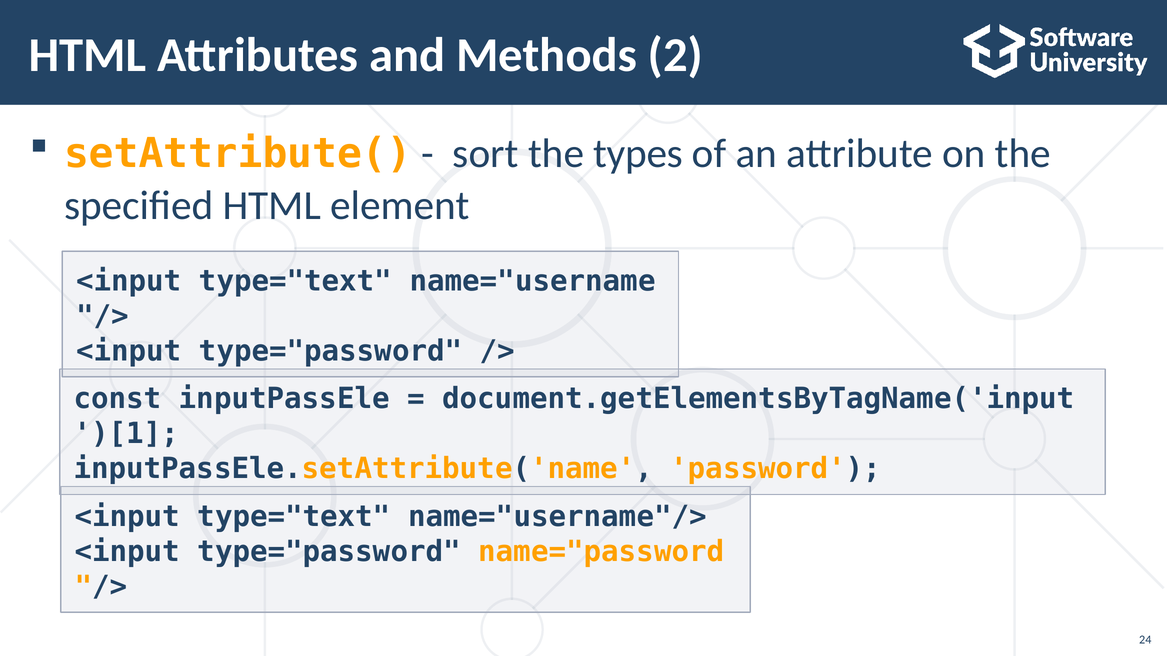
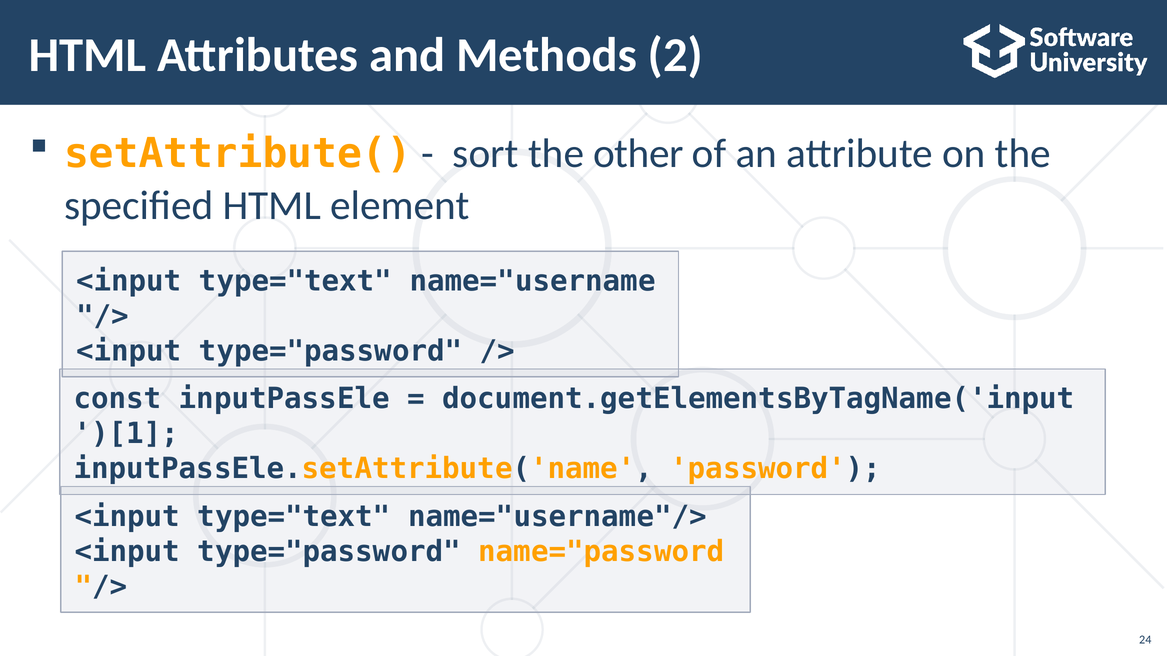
types: types -> other
